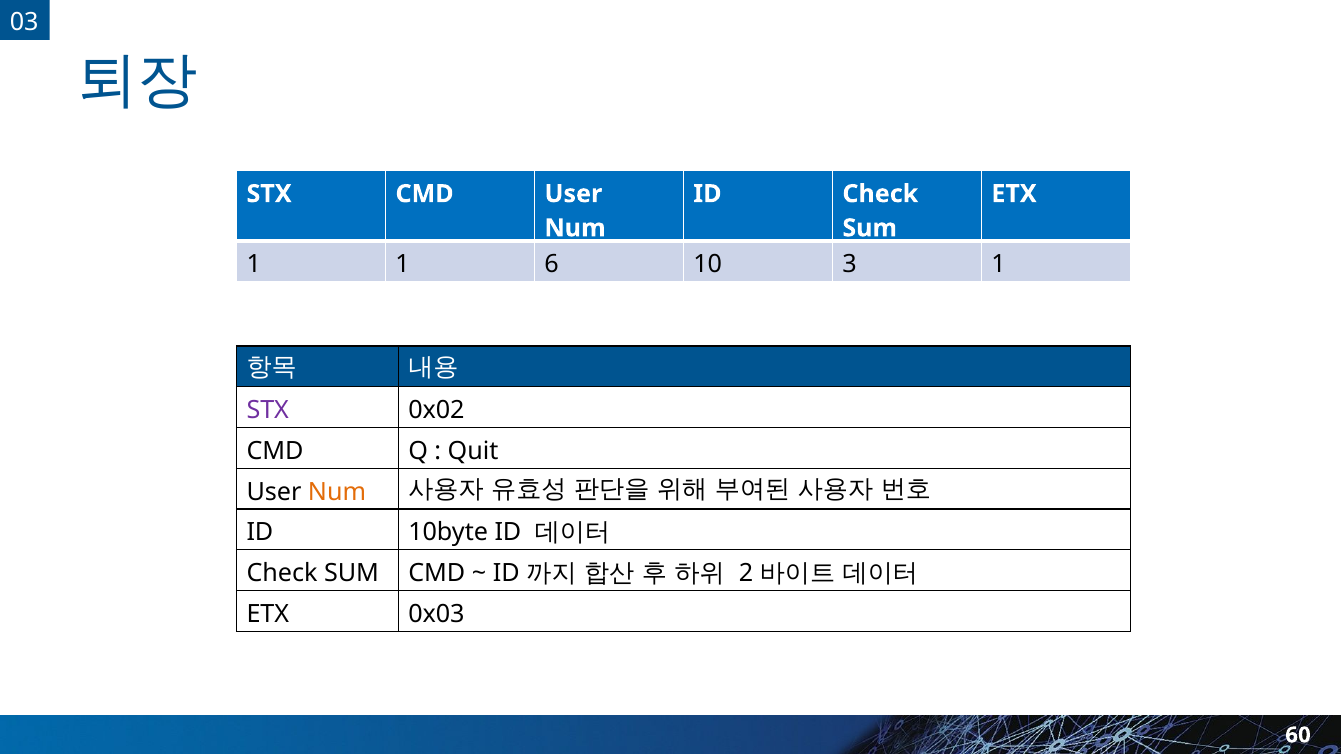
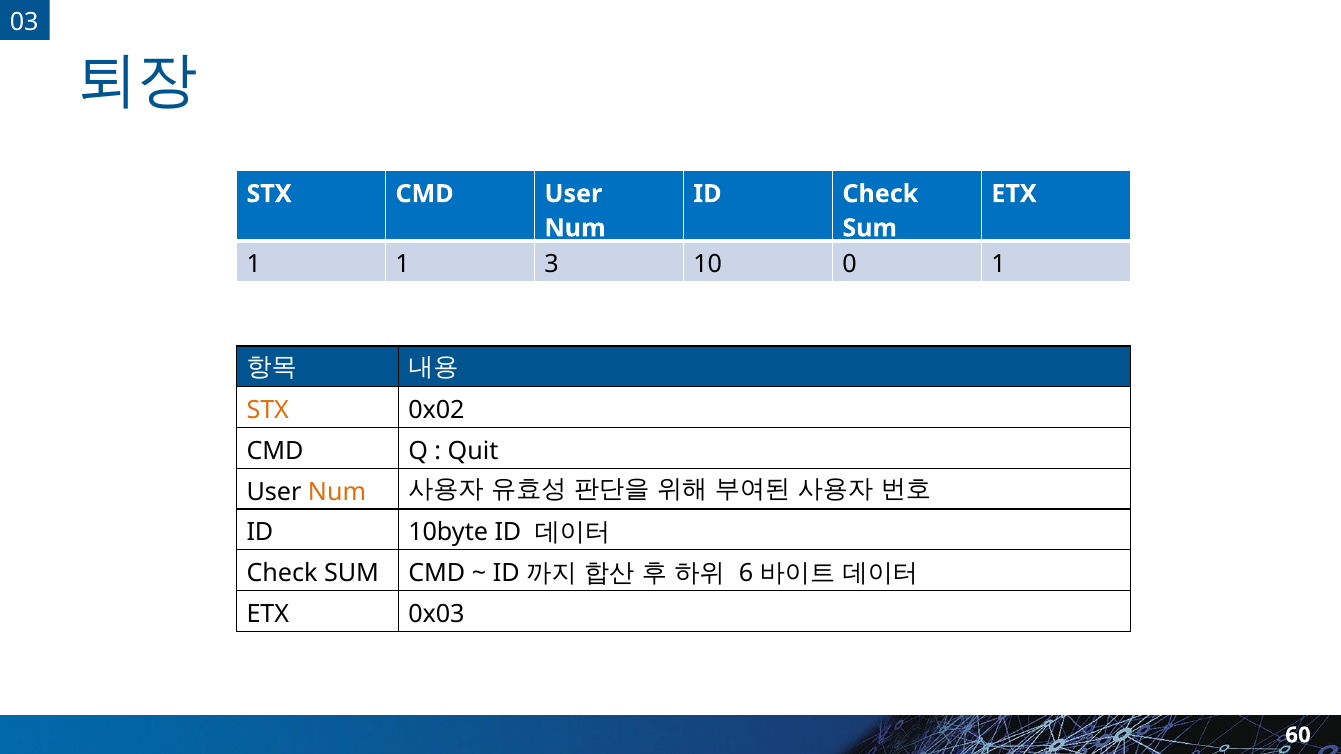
6: 6 -> 3
3: 3 -> 0
STX at (268, 410) colour: purple -> orange
2: 2 -> 6
